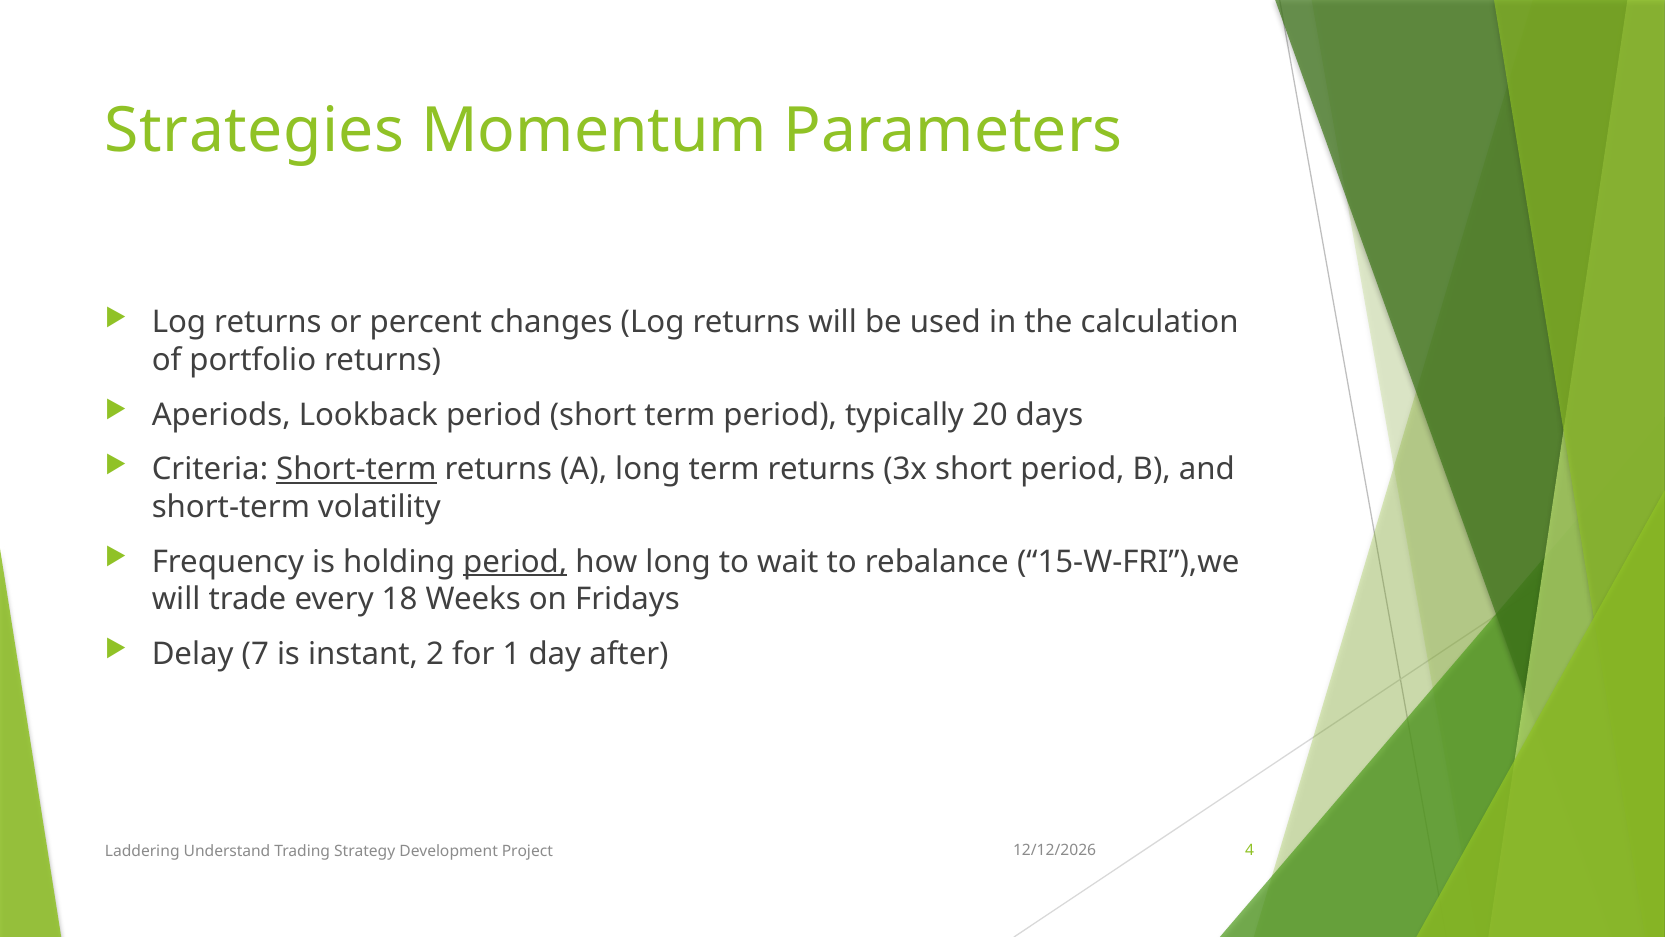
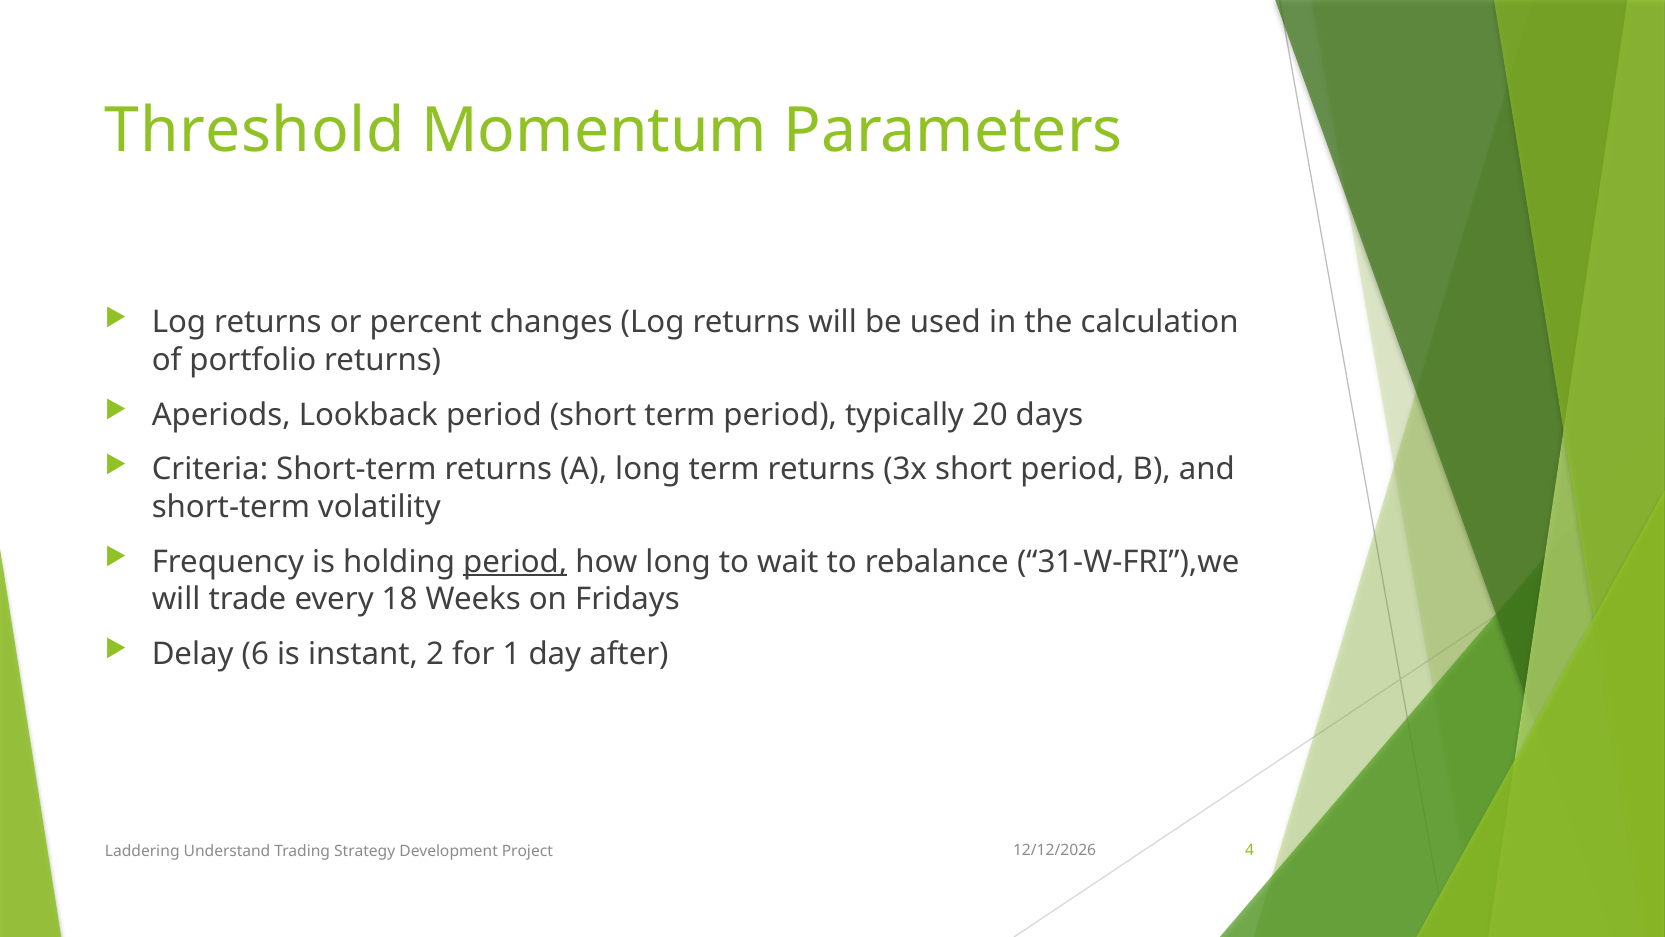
Strategies: Strategies -> Threshold
Short-term at (356, 469) underline: present -> none
15-W-FRI”),we: 15-W-FRI”),we -> 31-W-FRI”),we
7: 7 -> 6
